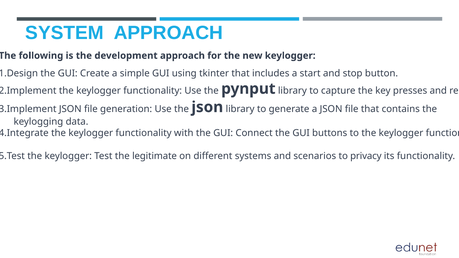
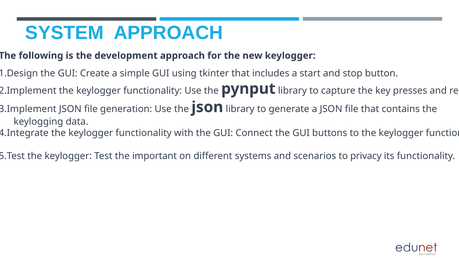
legitimate: legitimate -> important
